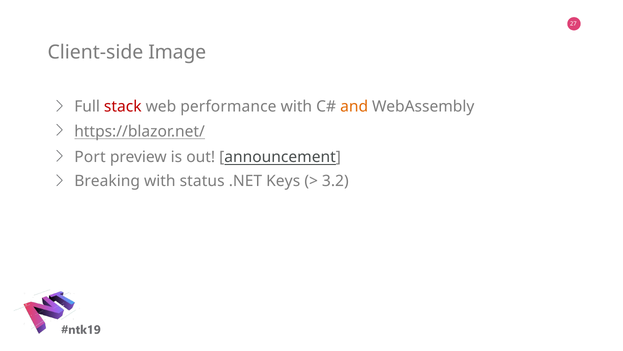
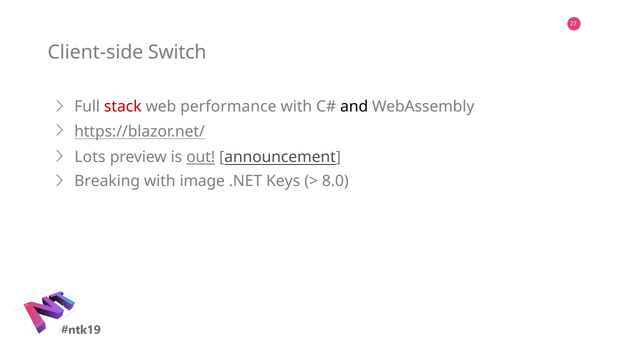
Image: Image -> Switch
and colour: orange -> black
Port: Port -> Lots
out underline: none -> present
status: status -> image
3.2: 3.2 -> 8.0
